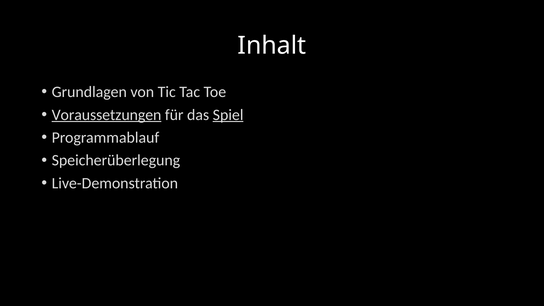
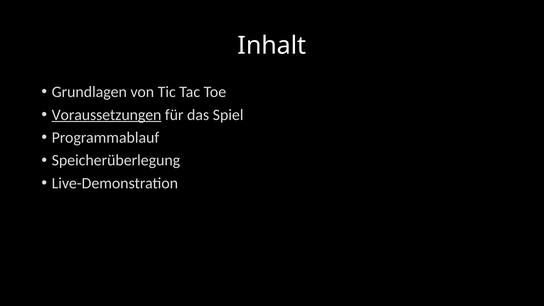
Spiel underline: present -> none
